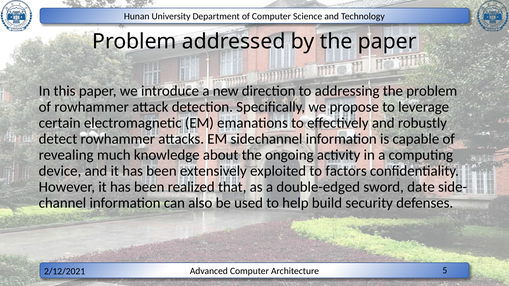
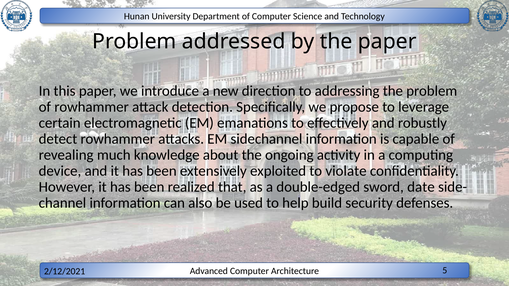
factors: factors -> violate
